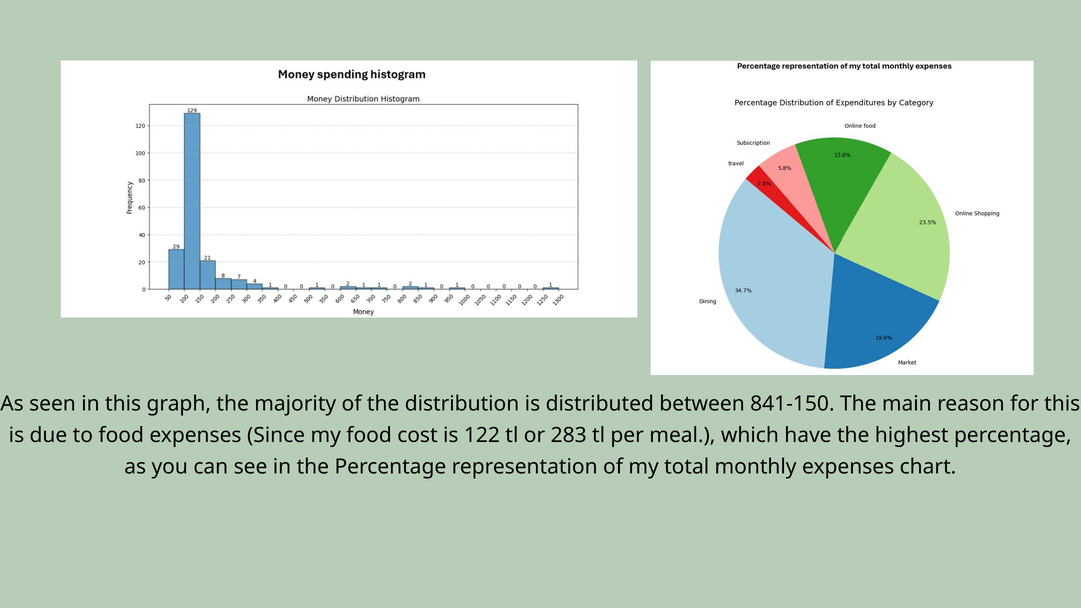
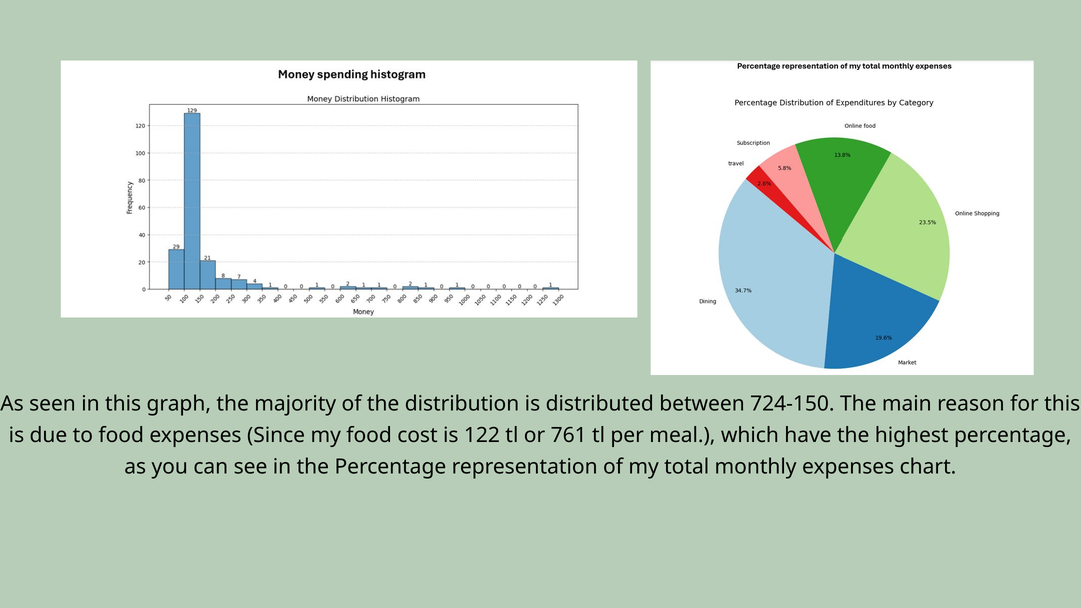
841-150: 841-150 -> 724-150
283: 283 -> 761
